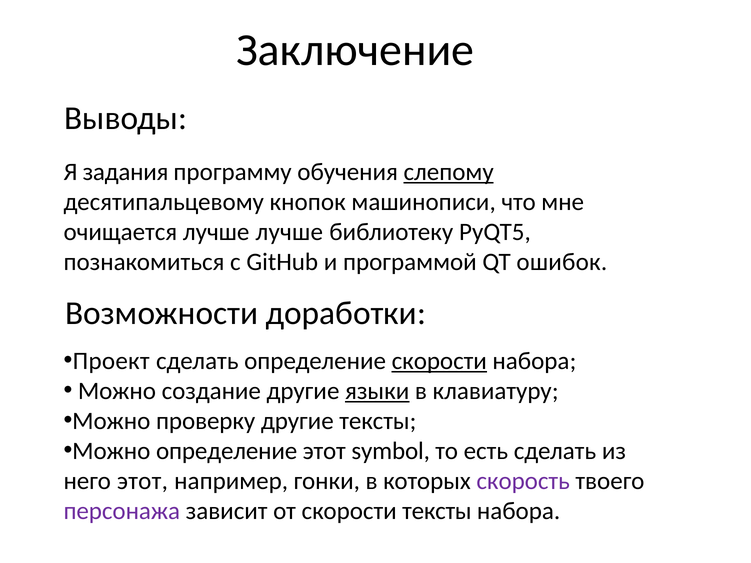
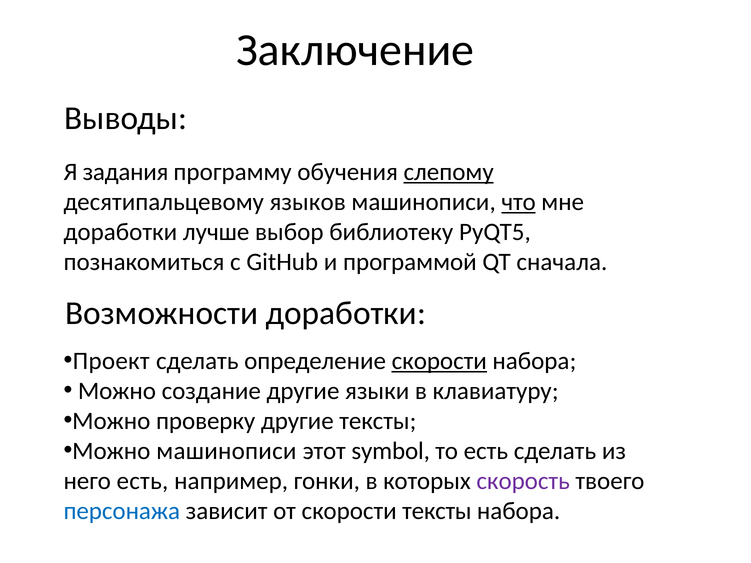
кнопок: кнопок -> языков
что underline: none -> present
очищается at (120, 232): очищается -> доработки
лучше лучше: лучше -> выбор
ошибок: ошибок -> сначала
языки underline: present -> none
Можно определение: определение -> машинописи
него этот: этот -> есть
персонажа colour: purple -> blue
